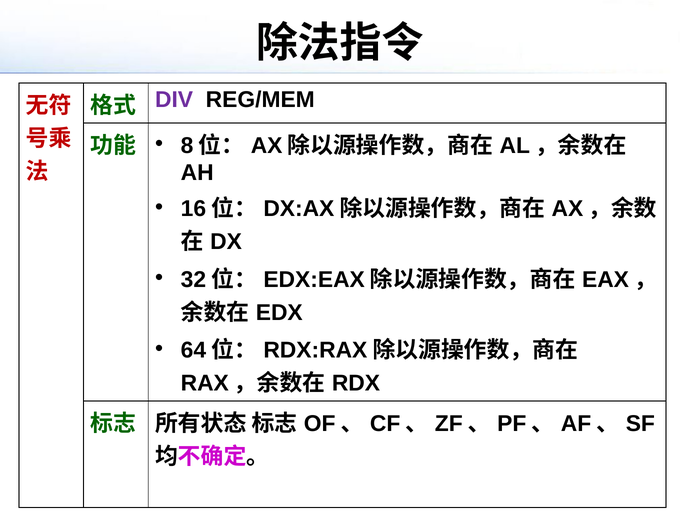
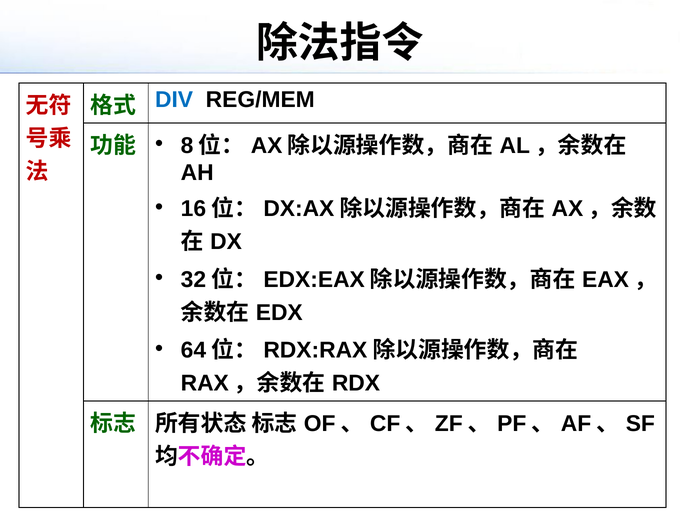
DIV colour: purple -> blue
